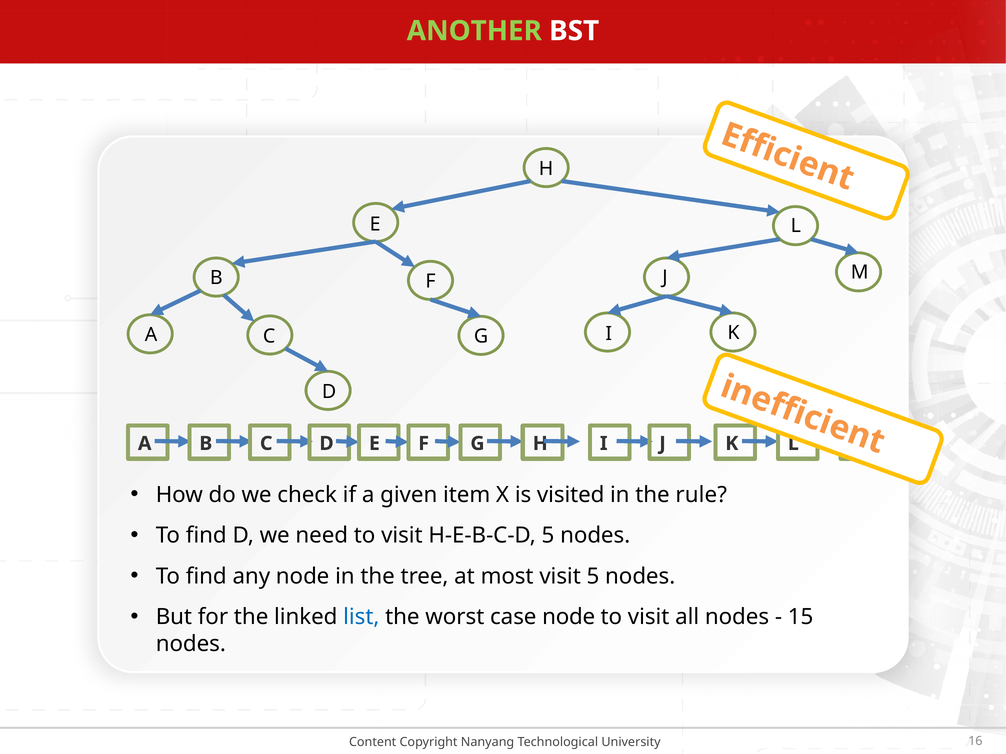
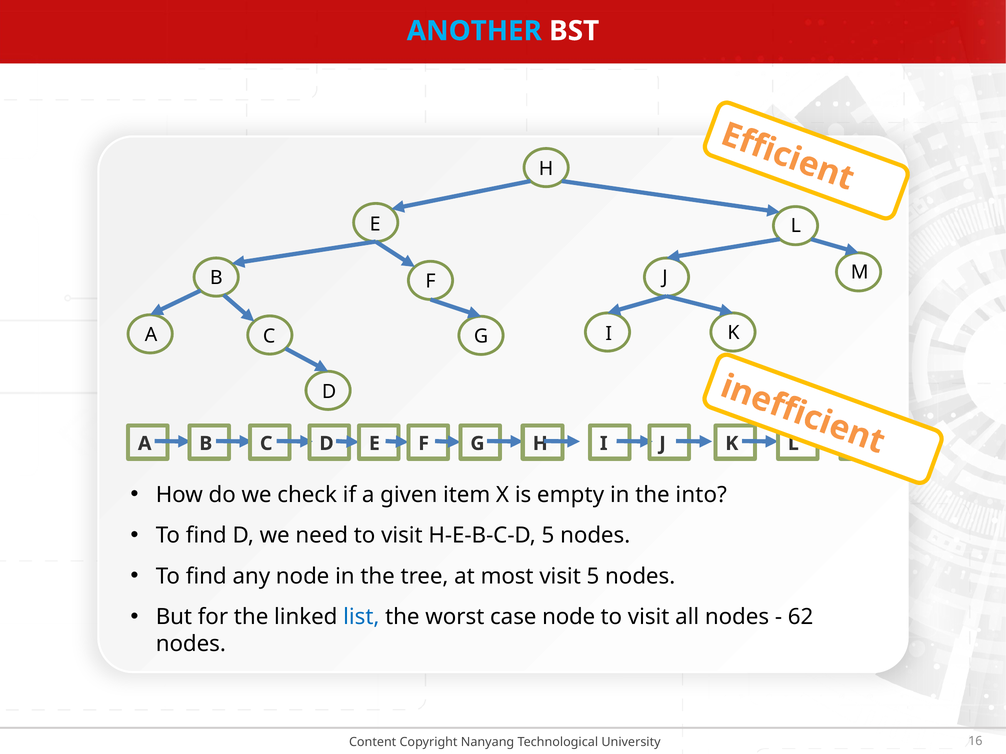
ANOTHER colour: light green -> light blue
visited: visited -> empty
rule: rule -> into
15: 15 -> 62
